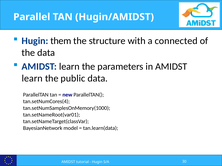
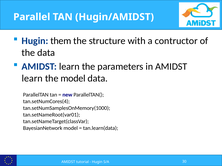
connected: connected -> contructor
the public: public -> model
